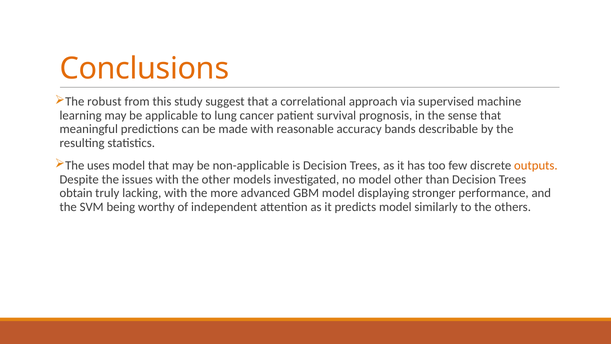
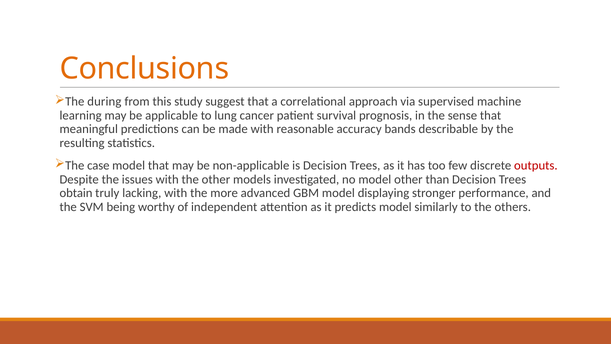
robust: robust -> during
uses: uses -> case
outputs colour: orange -> red
